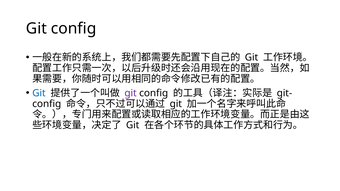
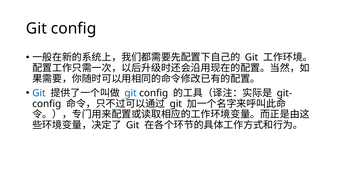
git at (131, 93) colour: purple -> blue
